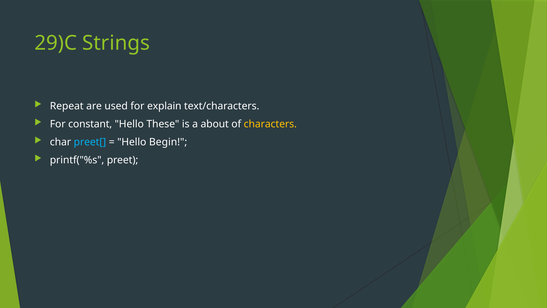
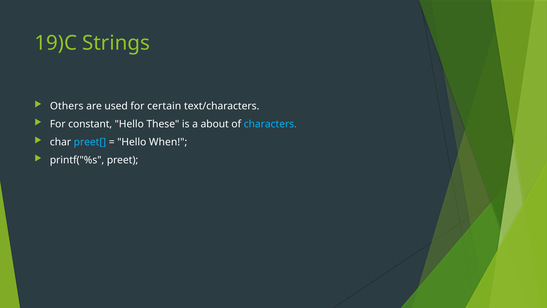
29)C: 29)C -> 19)C
Repeat: Repeat -> Others
explain: explain -> certain
characters colour: yellow -> light blue
Begin: Begin -> When
